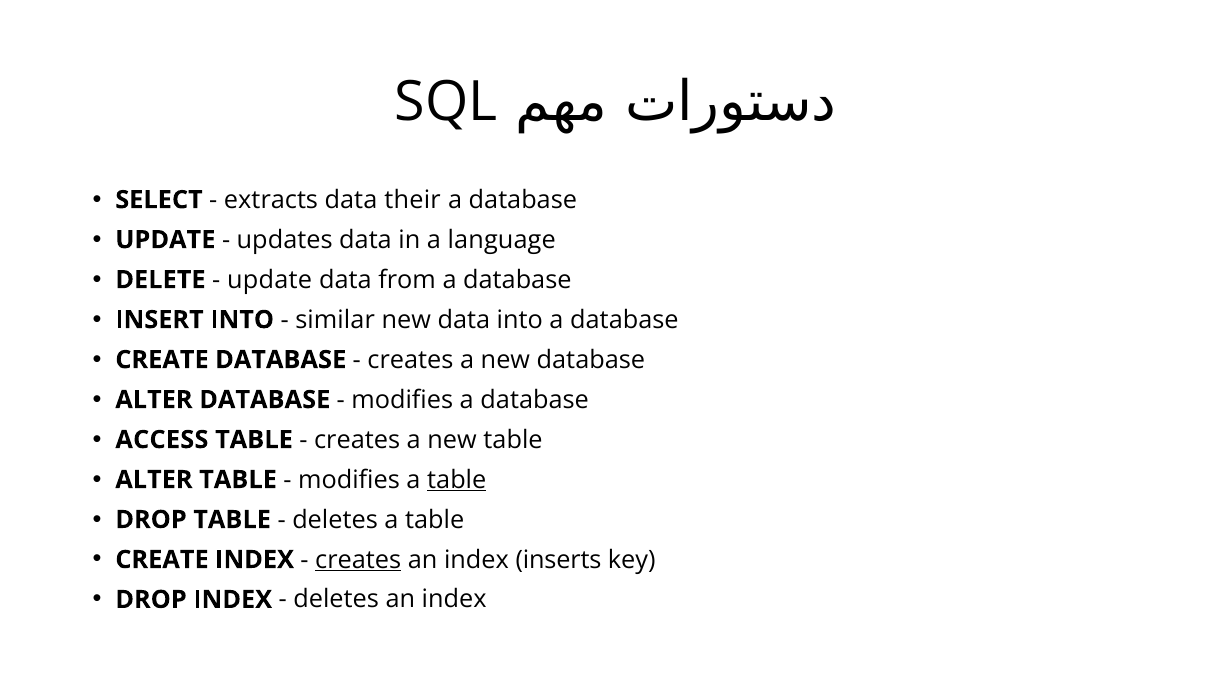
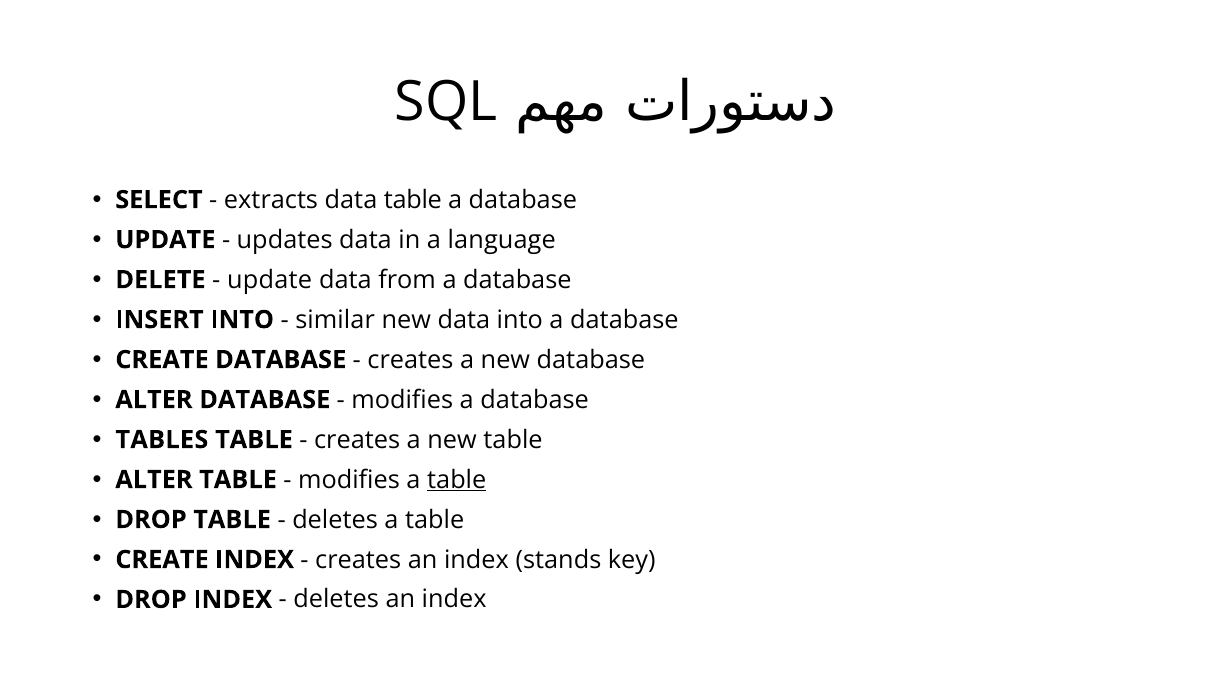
data their: their -> table
ACCESS: ACCESS -> TABLES
creates at (358, 560) underline: present -> none
inserts: inserts -> stands
